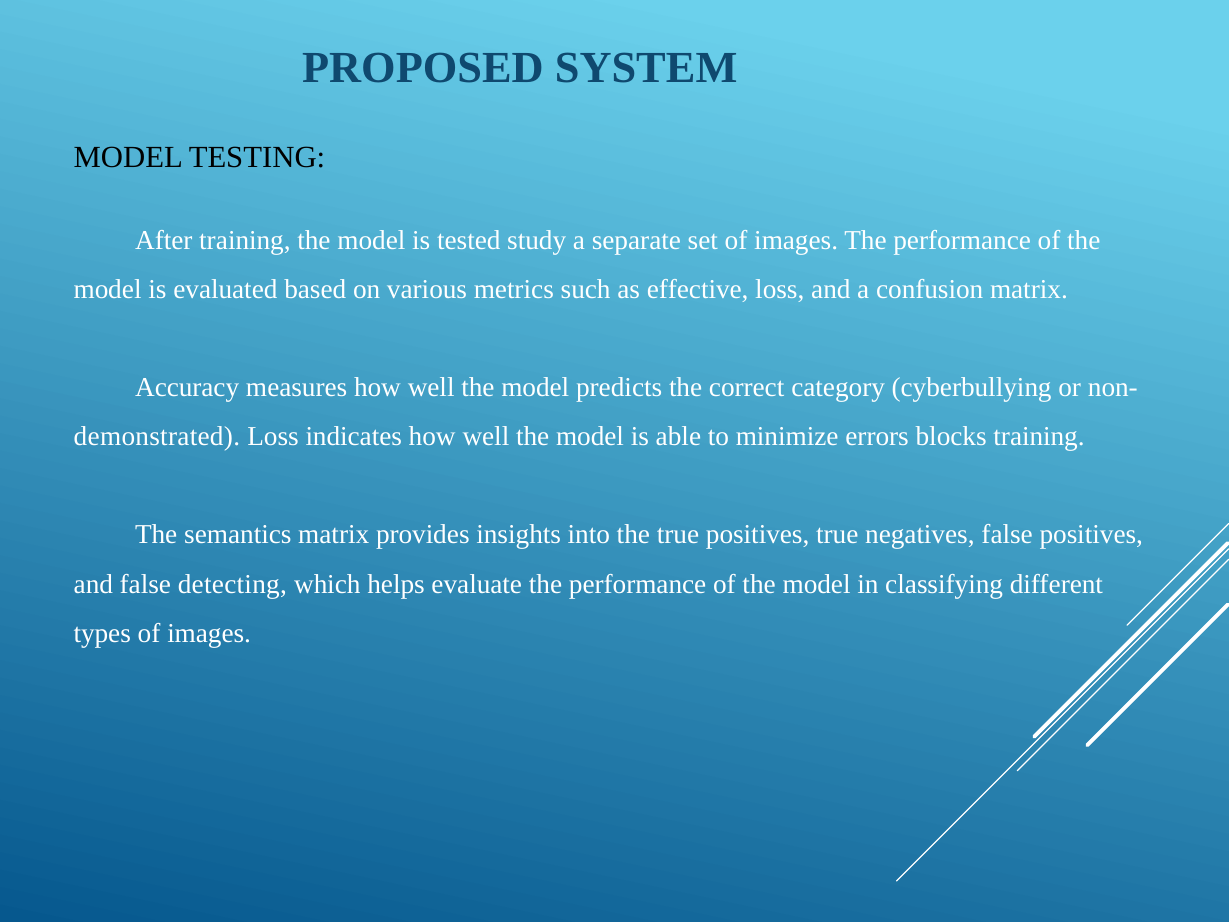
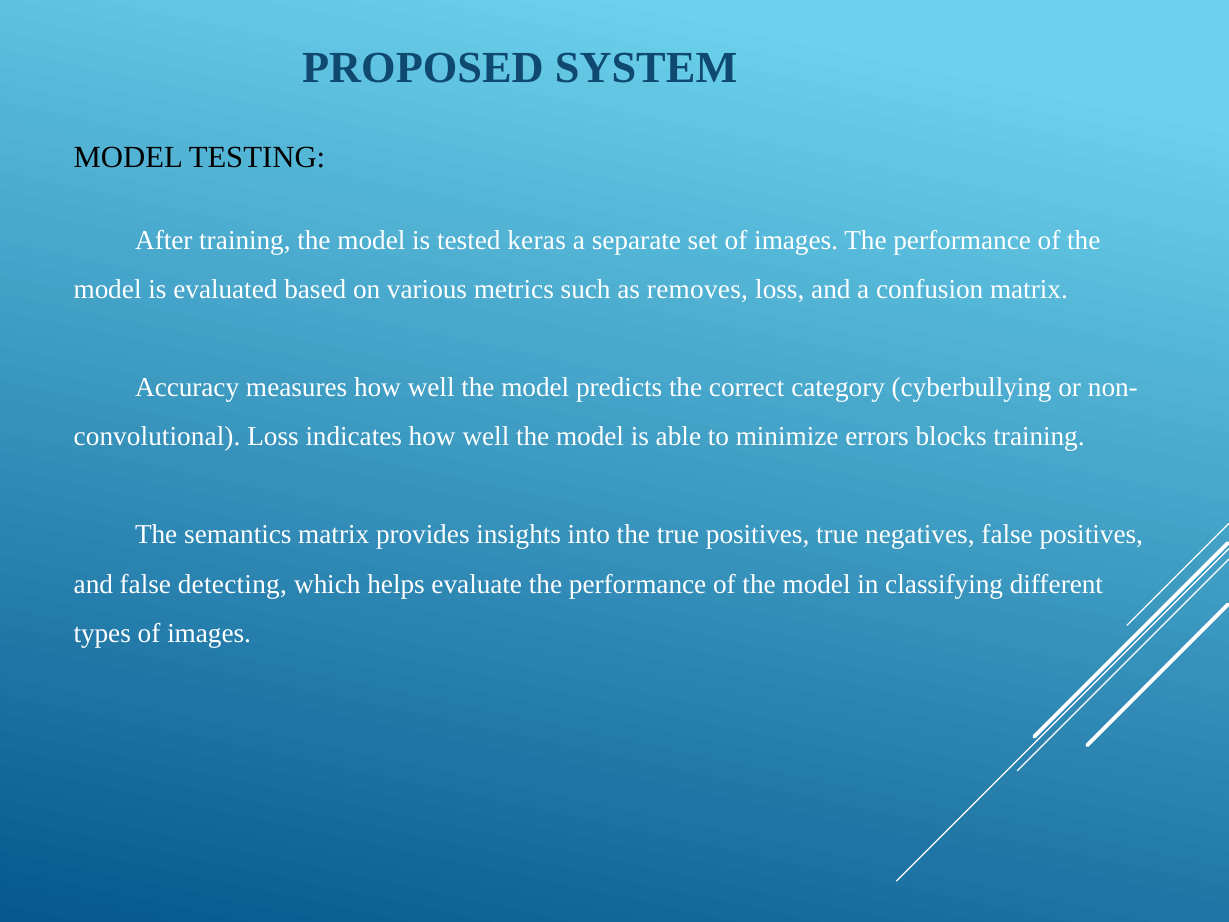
study: study -> keras
effective: effective -> removes
demonstrated: demonstrated -> convolutional
